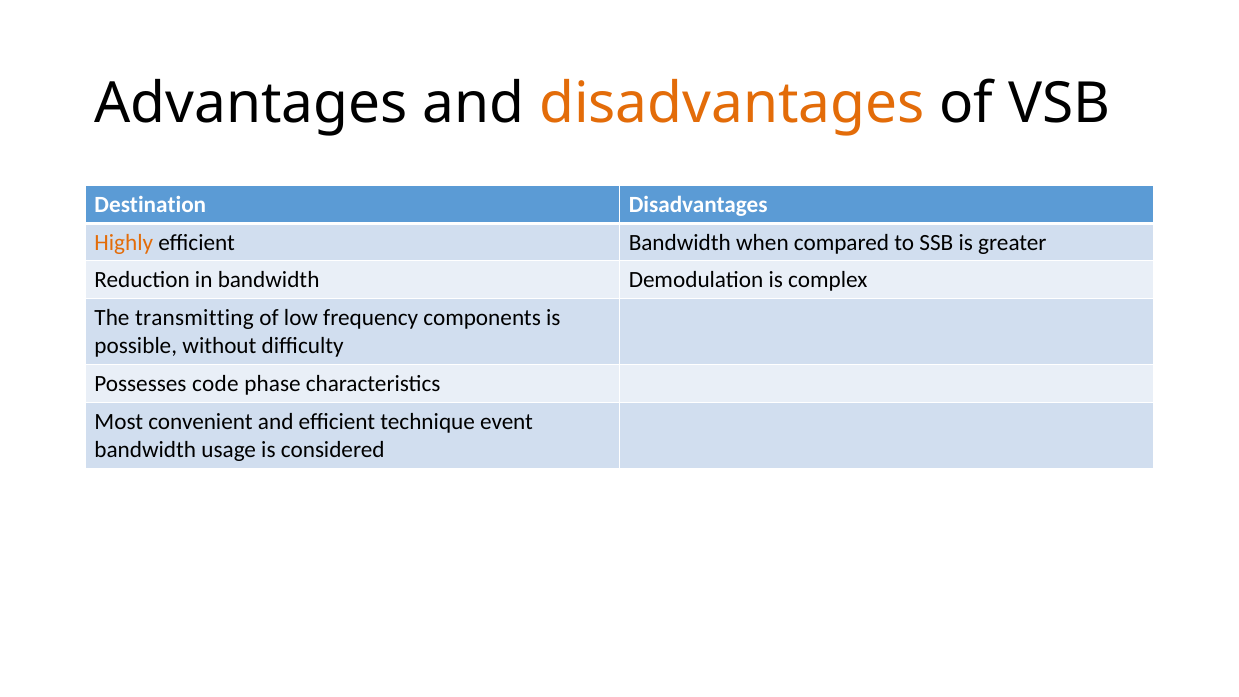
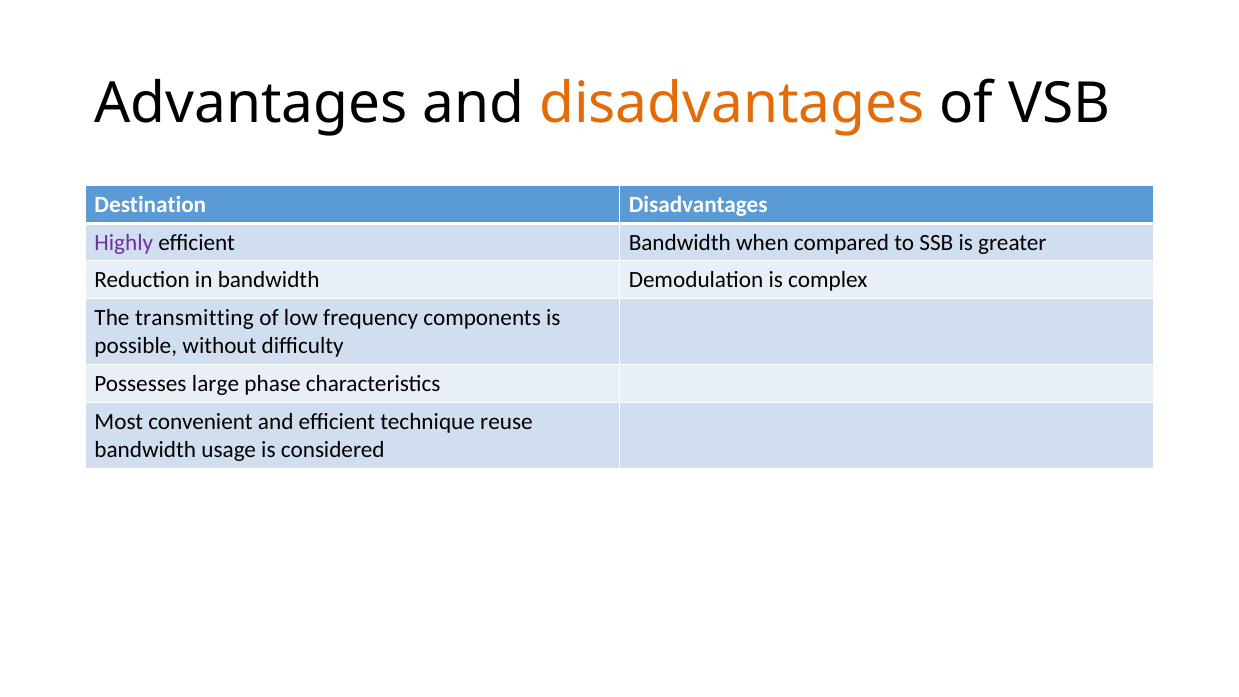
Highly colour: orange -> purple
code: code -> large
event: event -> reuse
